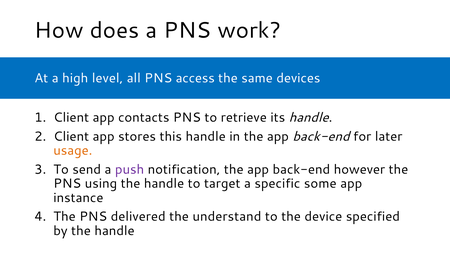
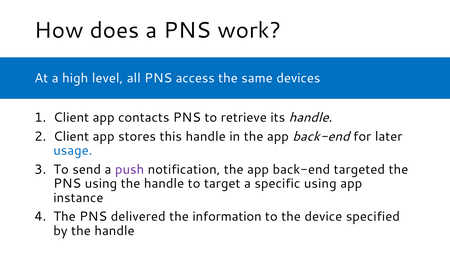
usage colour: orange -> blue
however: however -> targeted
specific some: some -> using
understand: understand -> information
